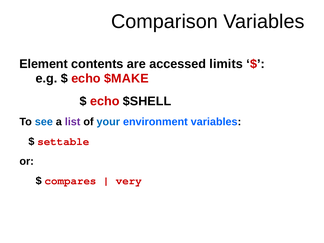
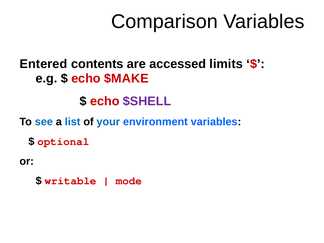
Element: Element -> Entered
$SHELL colour: black -> purple
list colour: purple -> blue
settable: settable -> optional
compares: compares -> writable
very: very -> mode
